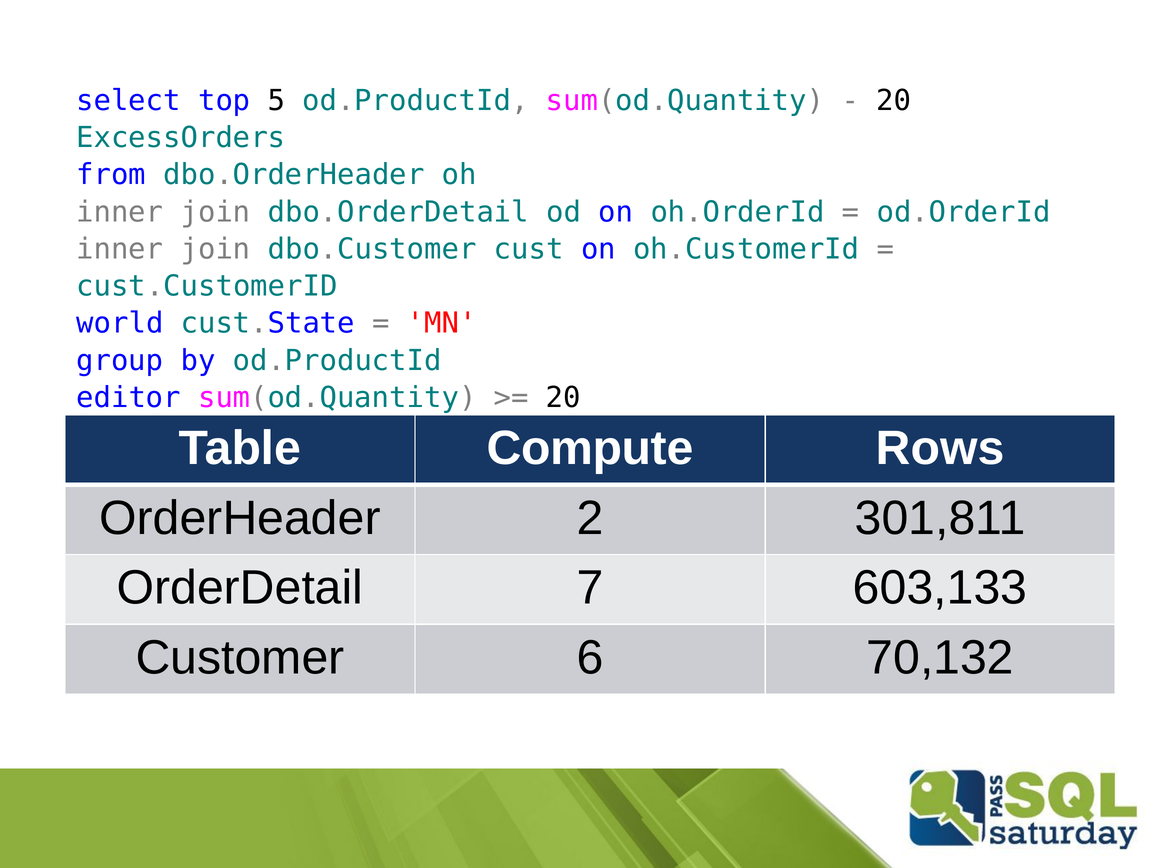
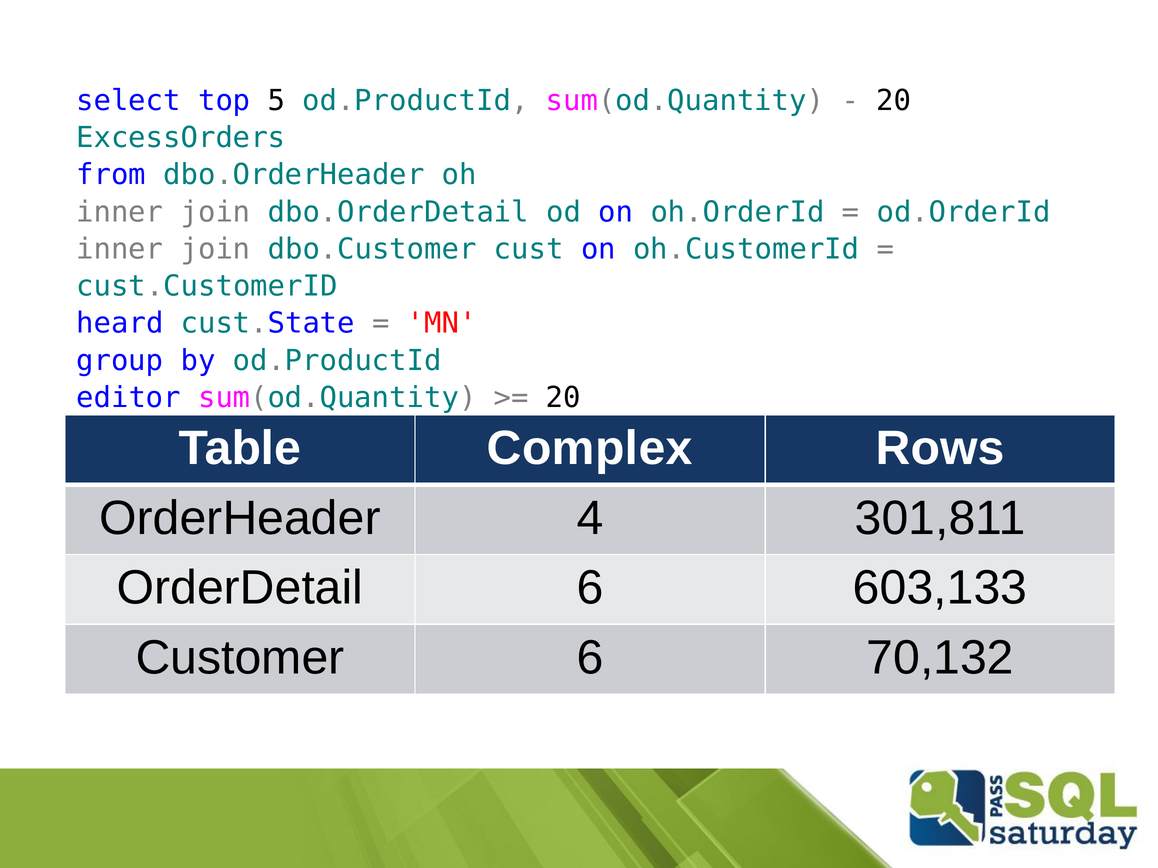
world: world -> heard
Compute: Compute -> Complex
2: 2 -> 4
OrderDetail 7: 7 -> 6
